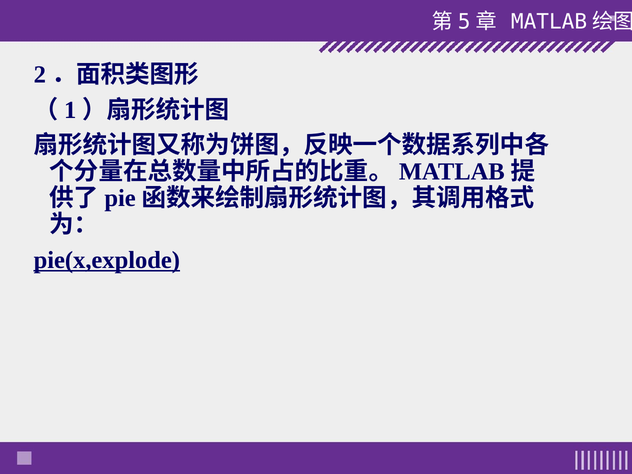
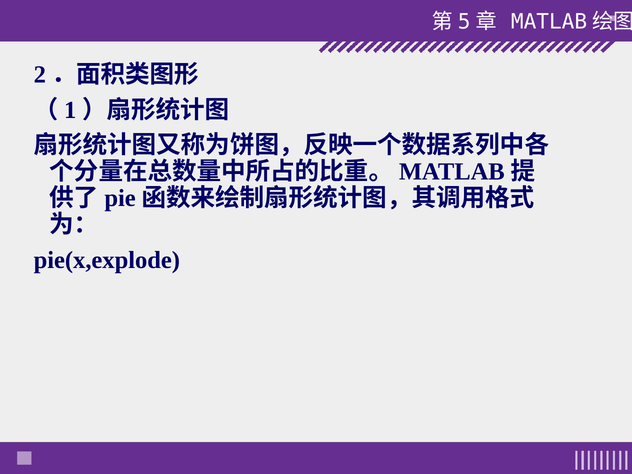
pie(x,explode underline: present -> none
